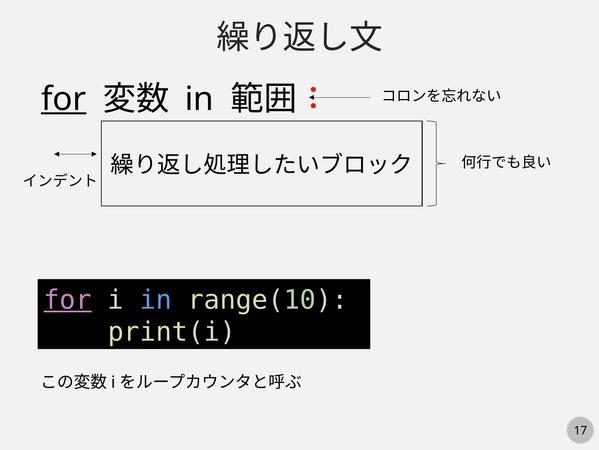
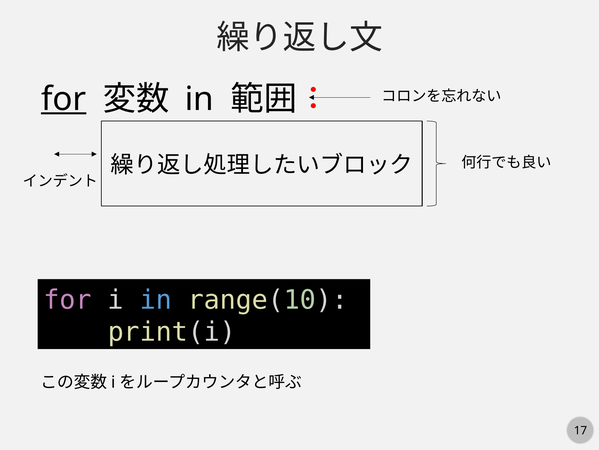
for at (68, 299) underline: present -> none
